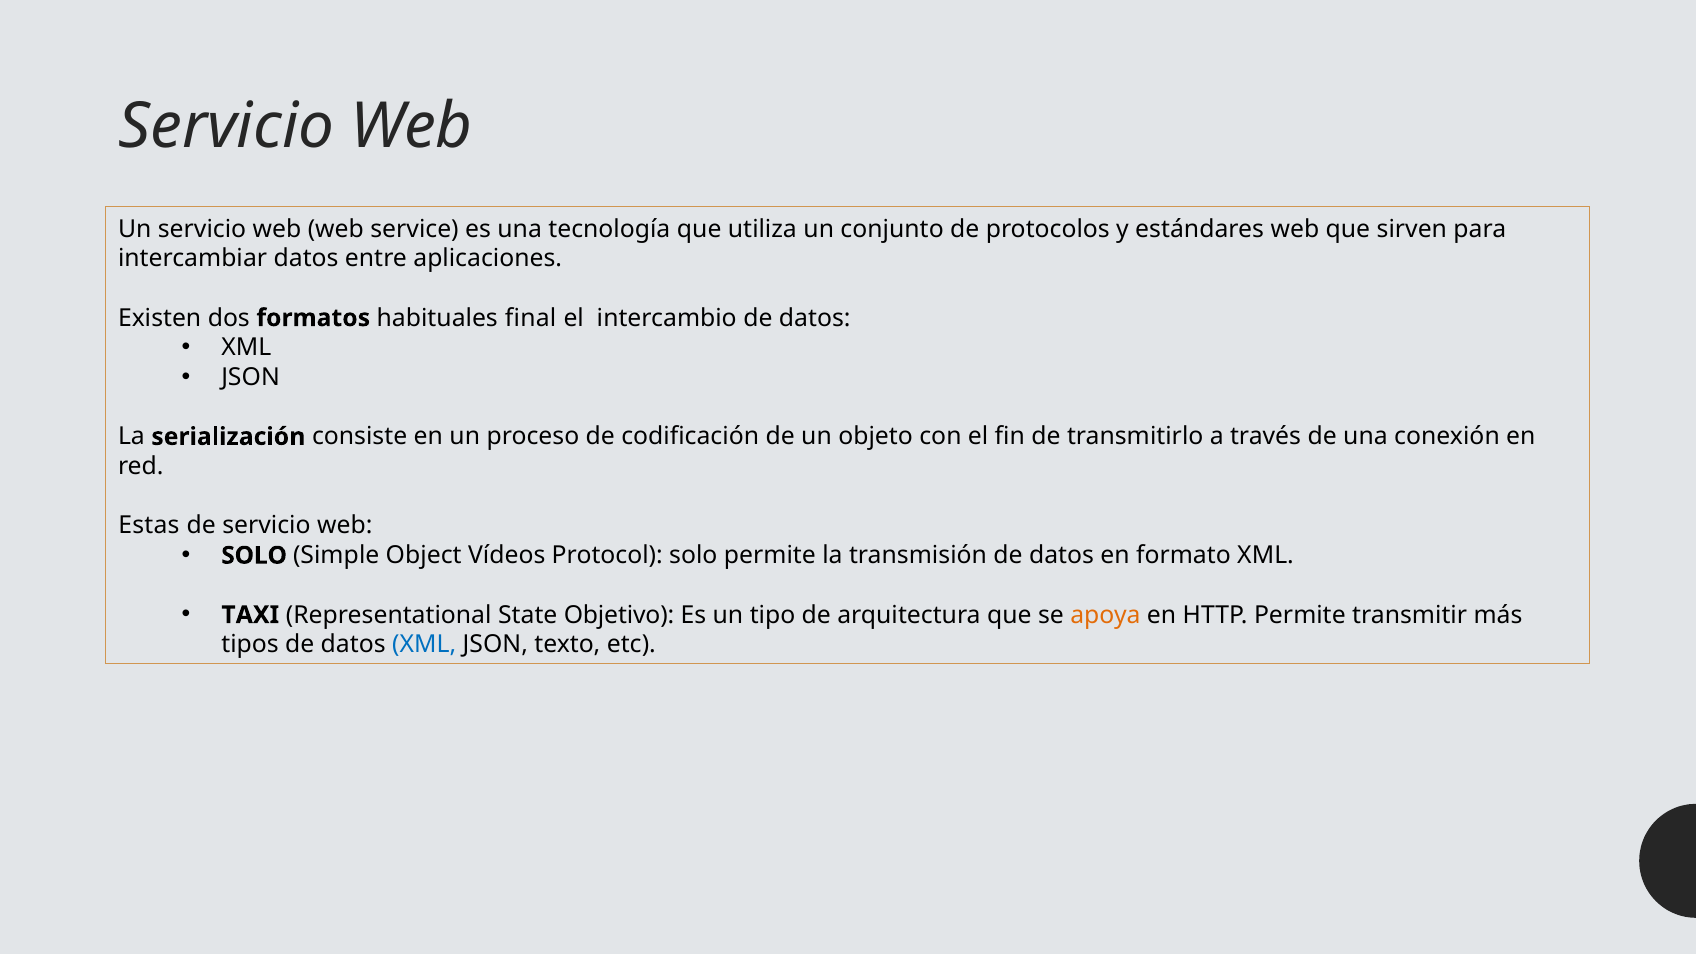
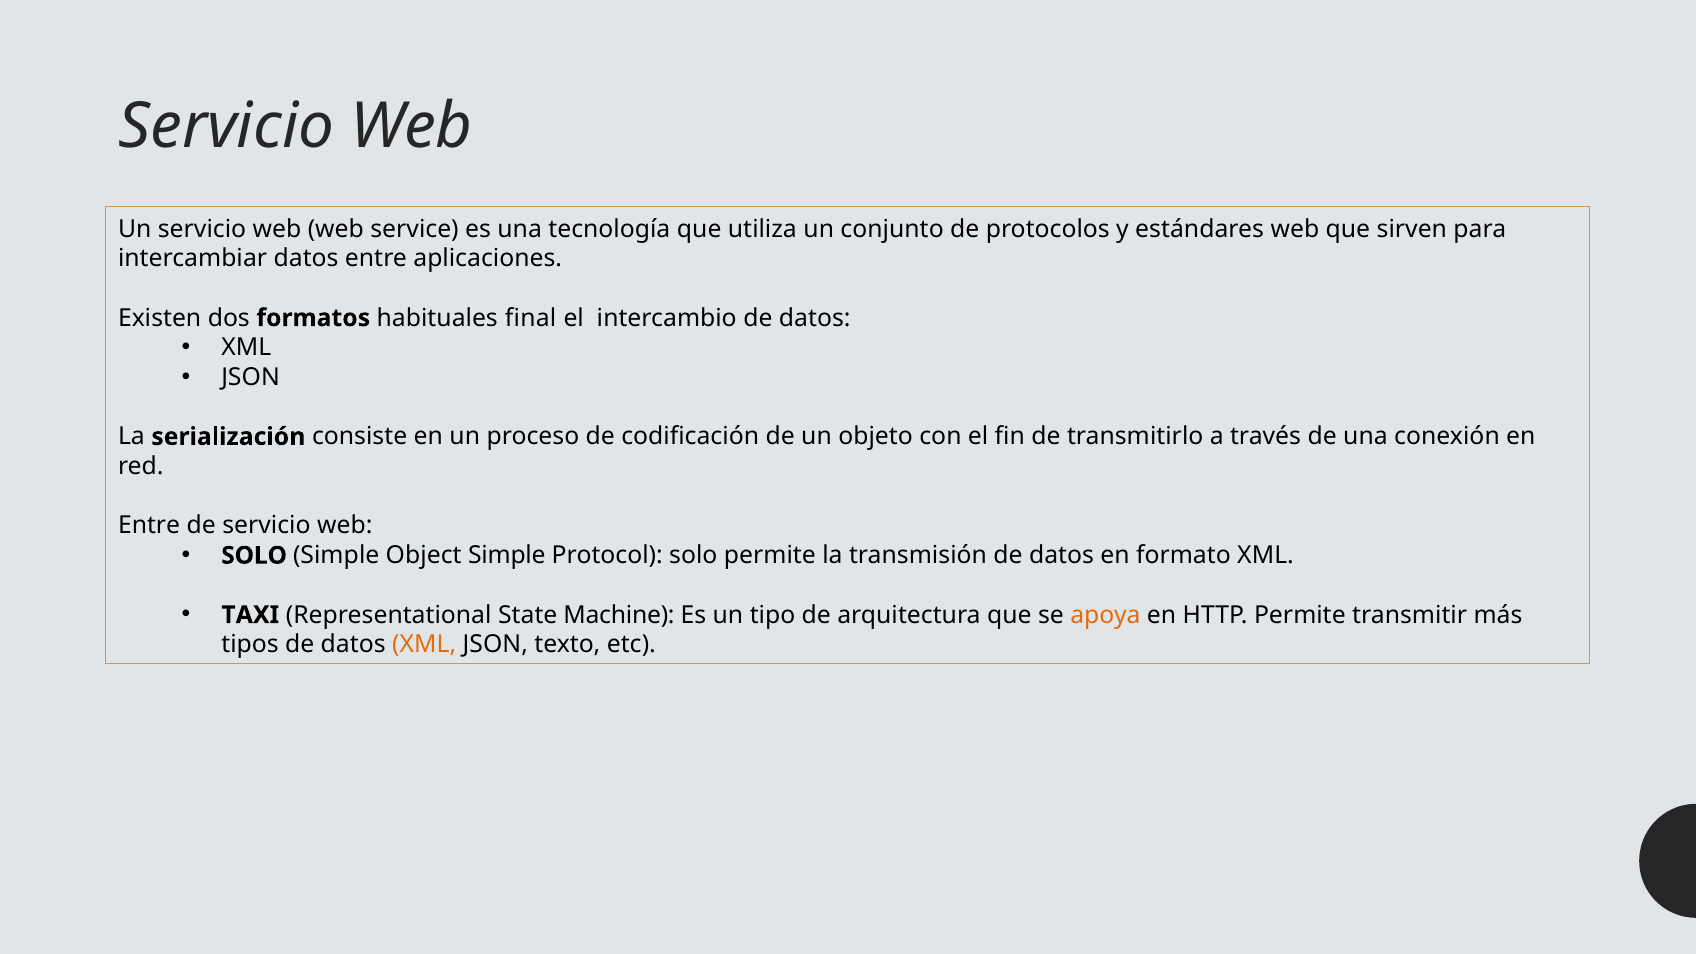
Estas at (149, 526): Estas -> Entre
Object Vídeos: Vídeos -> Simple
Objetivo: Objetivo -> Machine
XML at (424, 645) colour: blue -> orange
